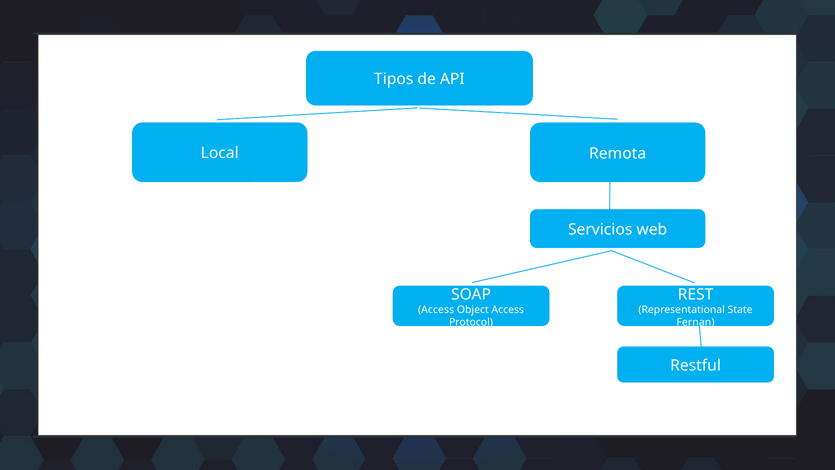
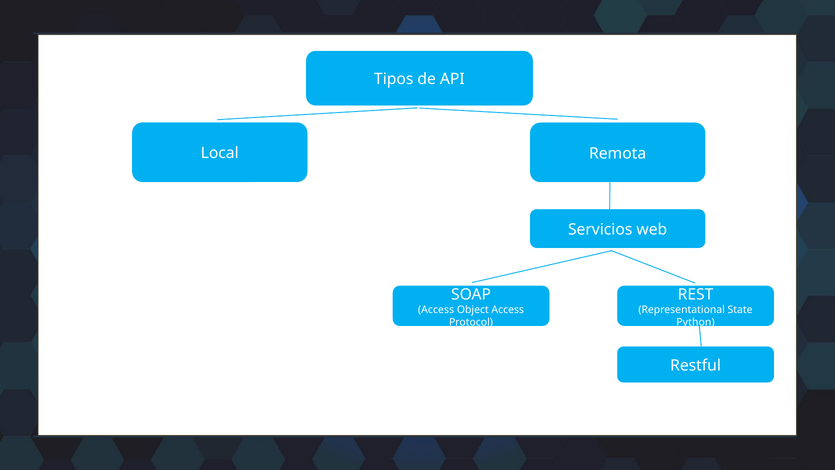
Fernan: Fernan -> Python
